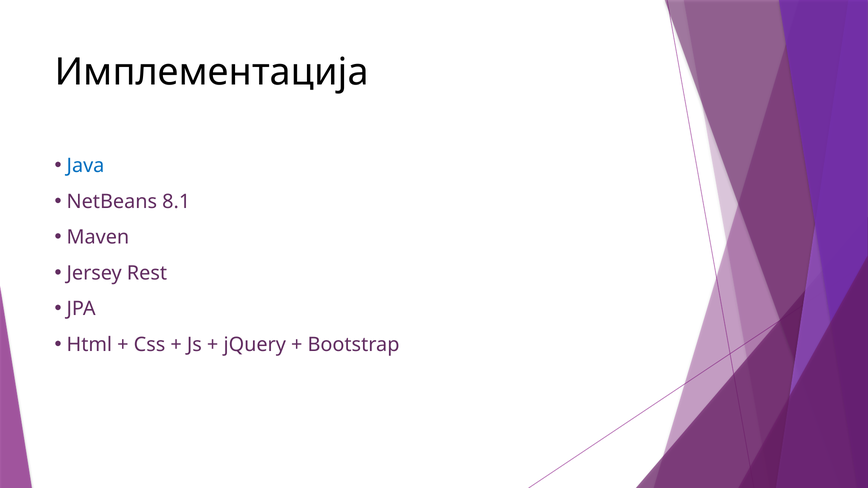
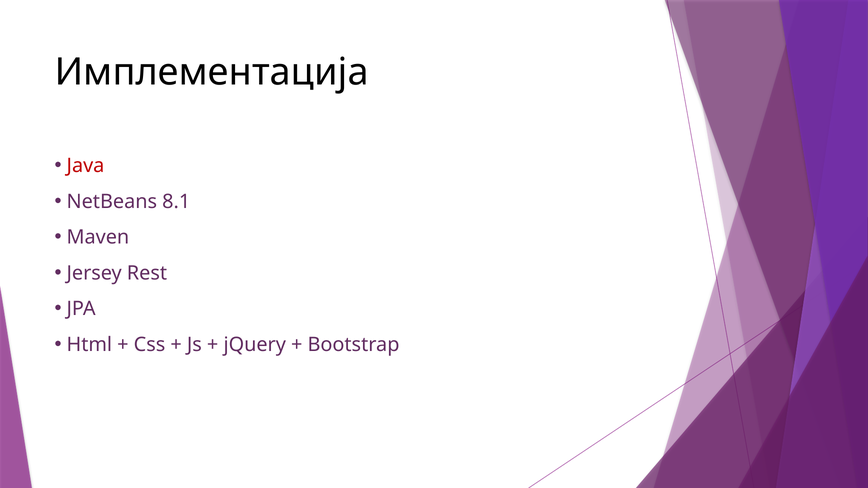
Java colour: blue -> red
